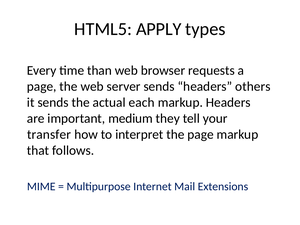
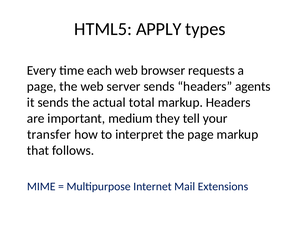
than: than -> each
others: others -> agents
each: each -> total
